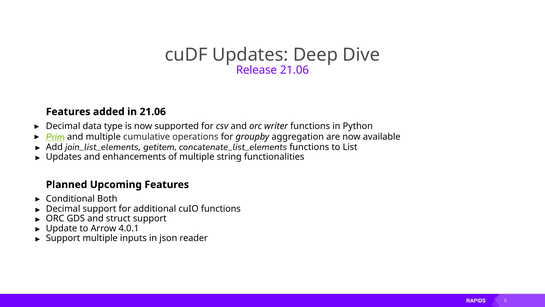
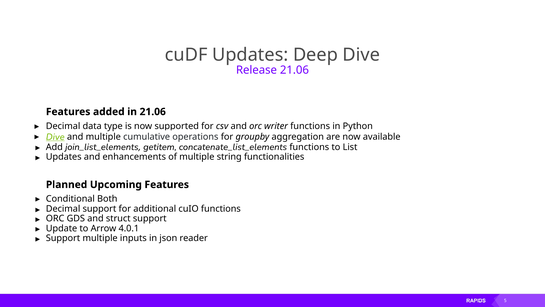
Prim at (55, 137): Prim -> Dive
